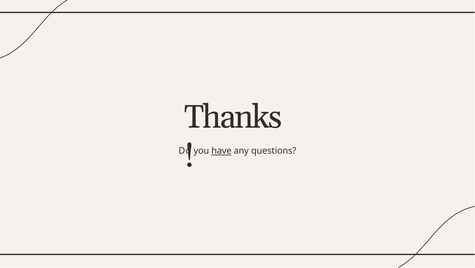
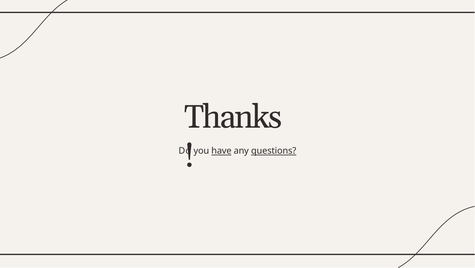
questions underline: none -> present
